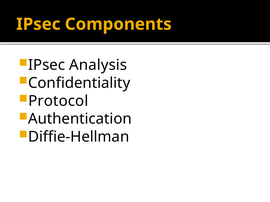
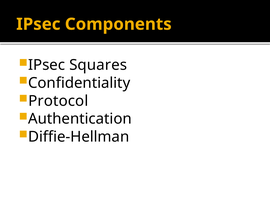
Analysis: Analysis -> Squares
